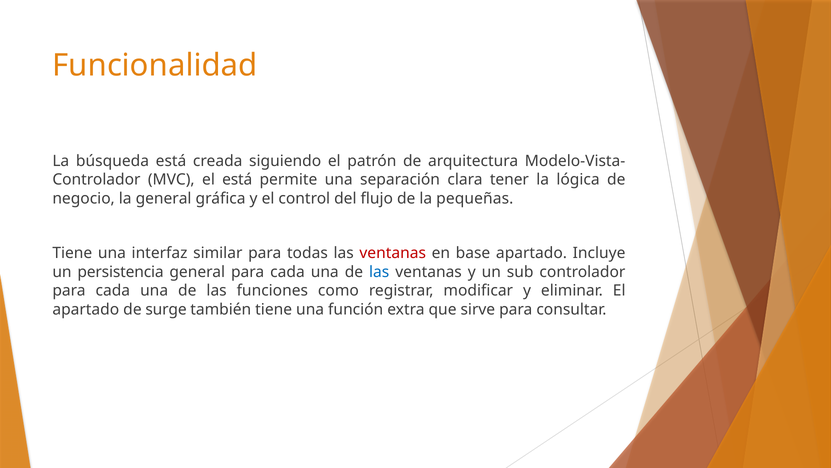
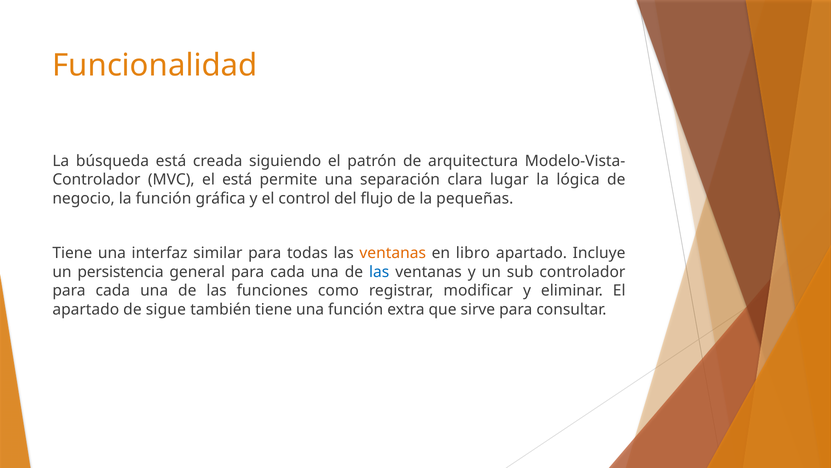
tener: tener -> lugar
la general: general -> función
ventanas at (393, 253) colour: red -> orange
base: base -> libro
surge: surge -> sigue
